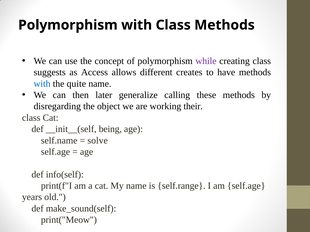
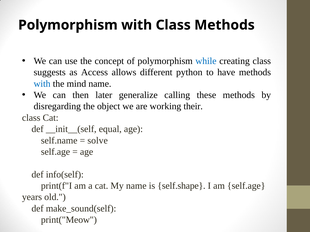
while colour: purple -> blue
creates: creates -> python
quite: quite -> mind
being: being -> equal
self.range: self.range -> self.shape
